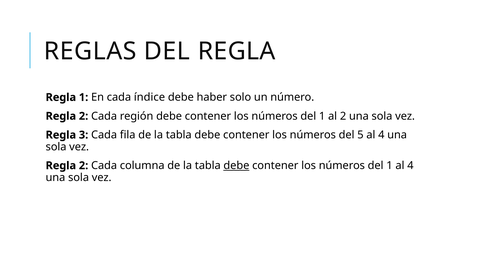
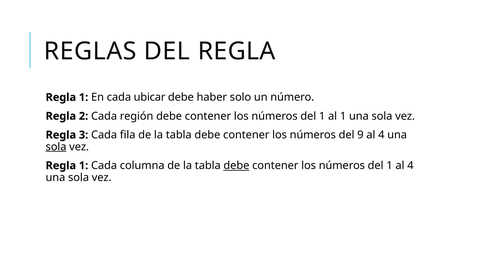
índice: índice -> ubicar
al 2: 2 -> 1
5: 5 -> 9
sola at (56, 147) underline: none -> present
2 at (84, 166): 2 -> 1
